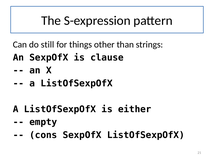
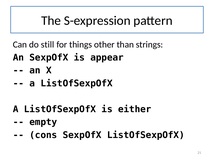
clause: clause -> appear
